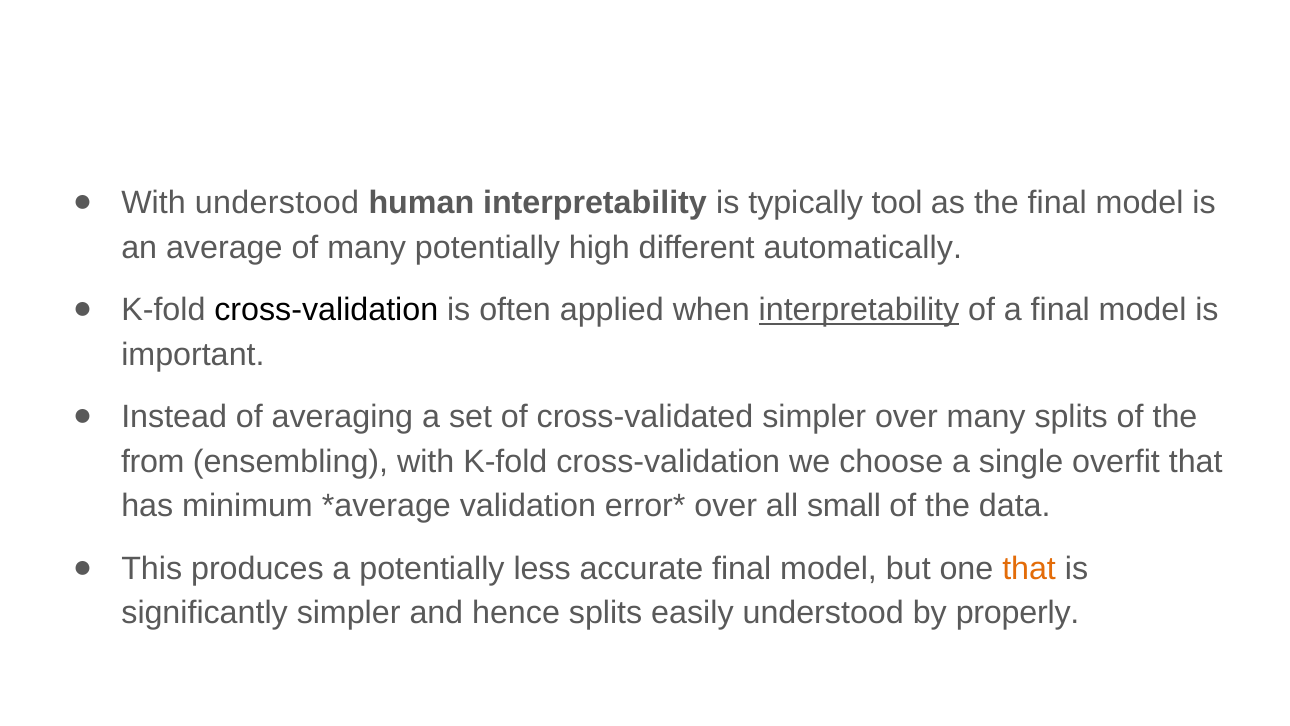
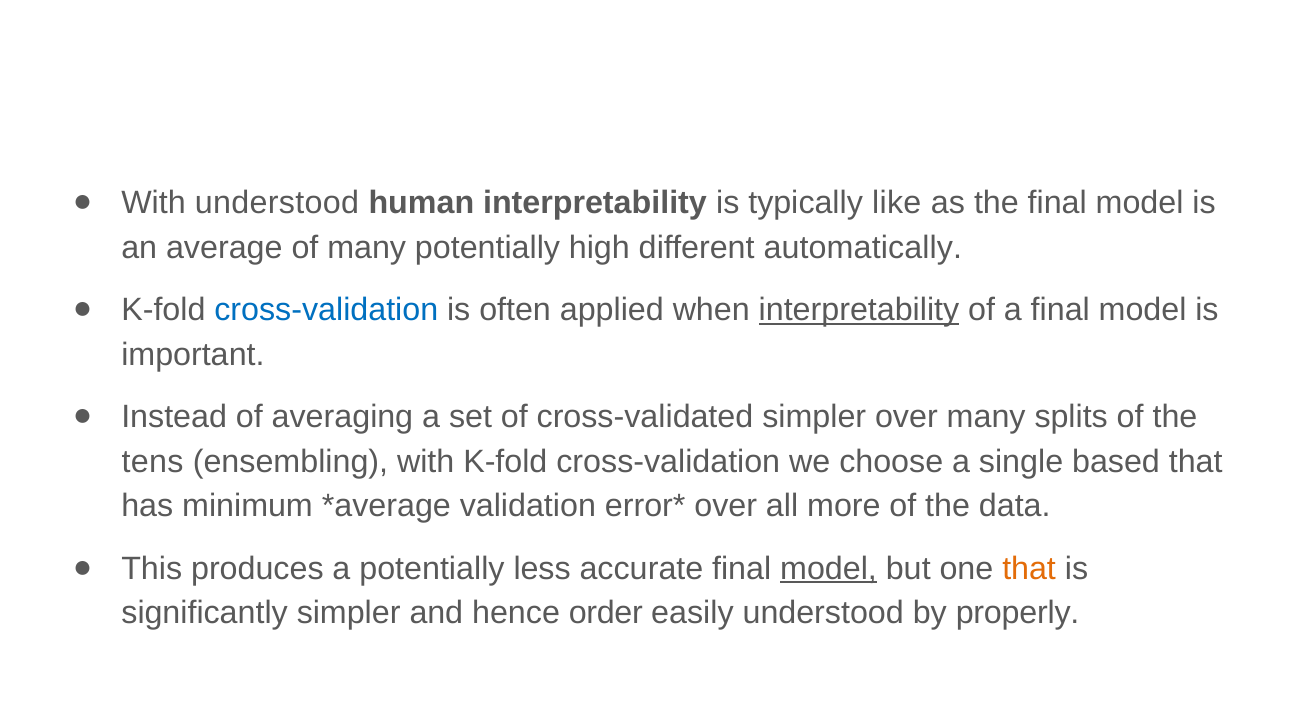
tool: tool -> like
cross-validation at (326, 310) colour: black -> blue
from: from -> tens
overfit: overfit -> based
small: small -> more
model at (829, 568) underline: none -> present
hence splits: splits -> order
